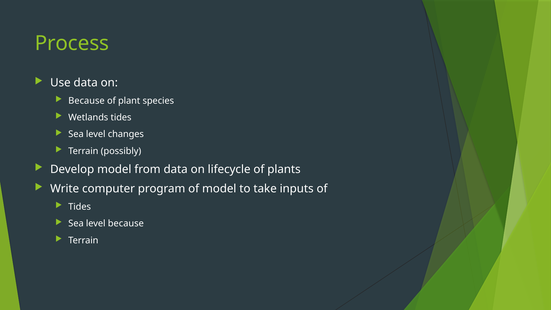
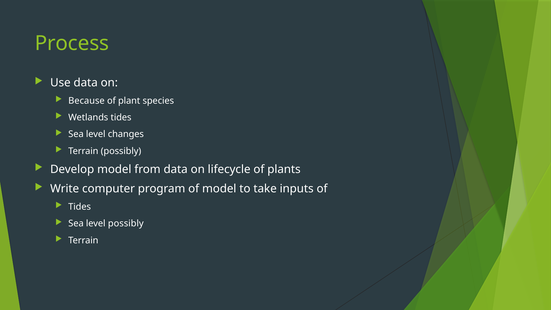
level because: because -> possibly
